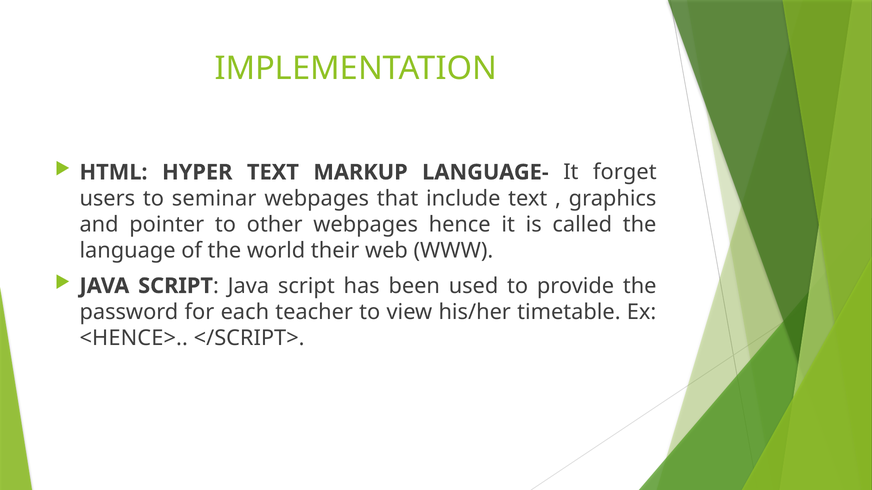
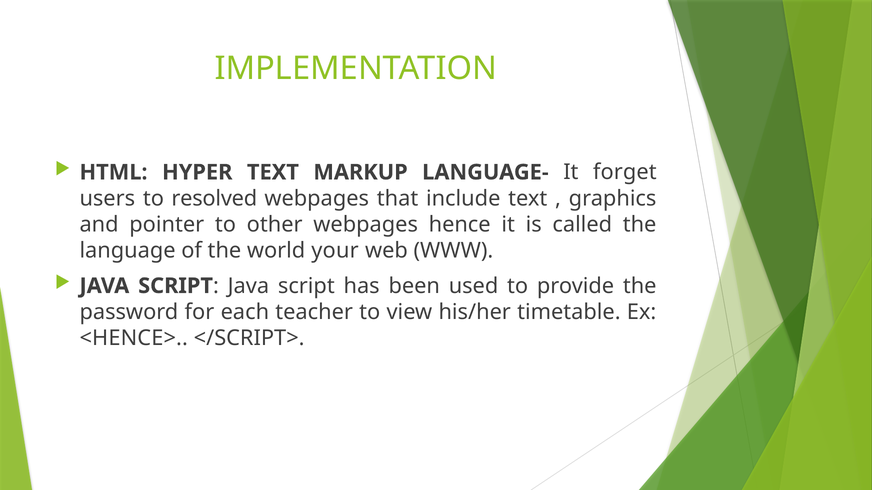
seminar: seminar -> resolved
their: their -> your
